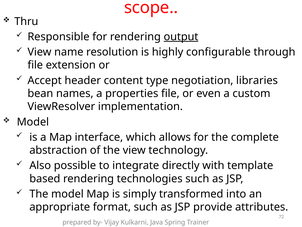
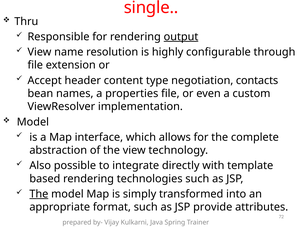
scope: scope -> single
libraries: libraries -> contacts
The at (39, 194) underline: none -> present
